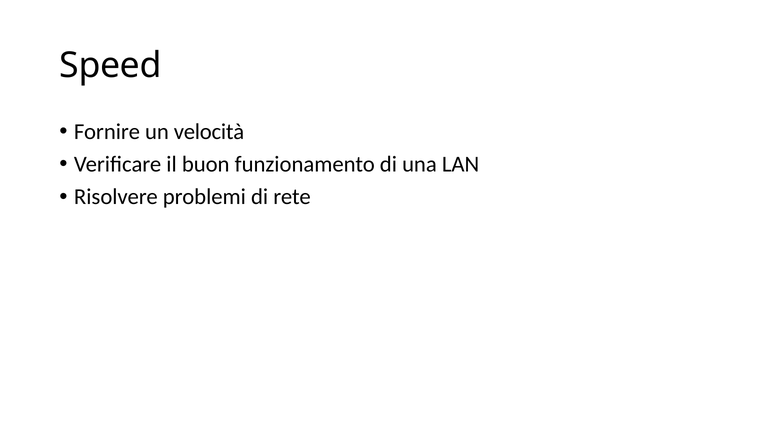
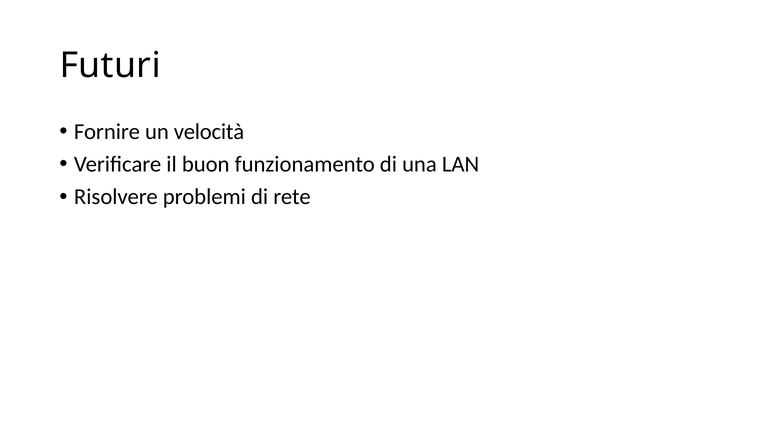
Speed: Speed -> Futuri
